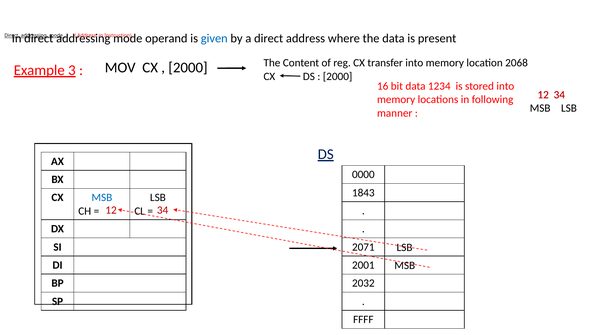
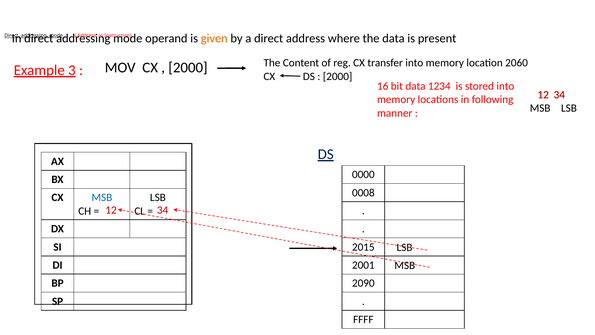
given colour: blue -> orange
2068: 2068 -> 2060
1843: 1843 -> 0008
2071: 2071 -> 2015
2032: 2032 -> 2090
